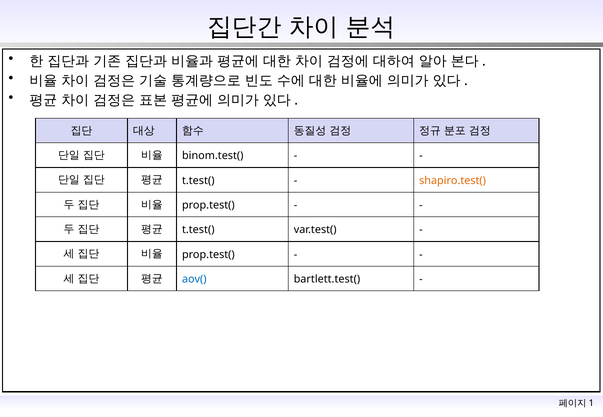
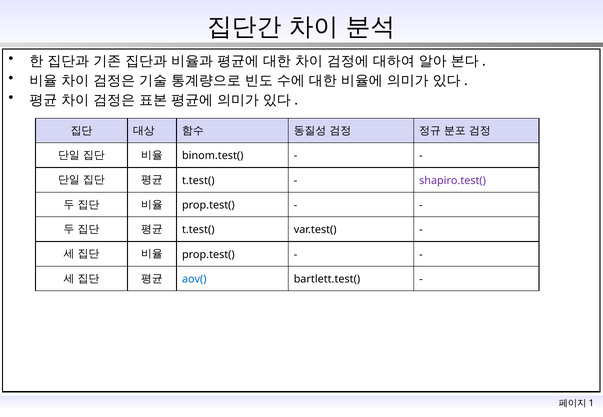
shapiro.test( colour: orange -> purple
